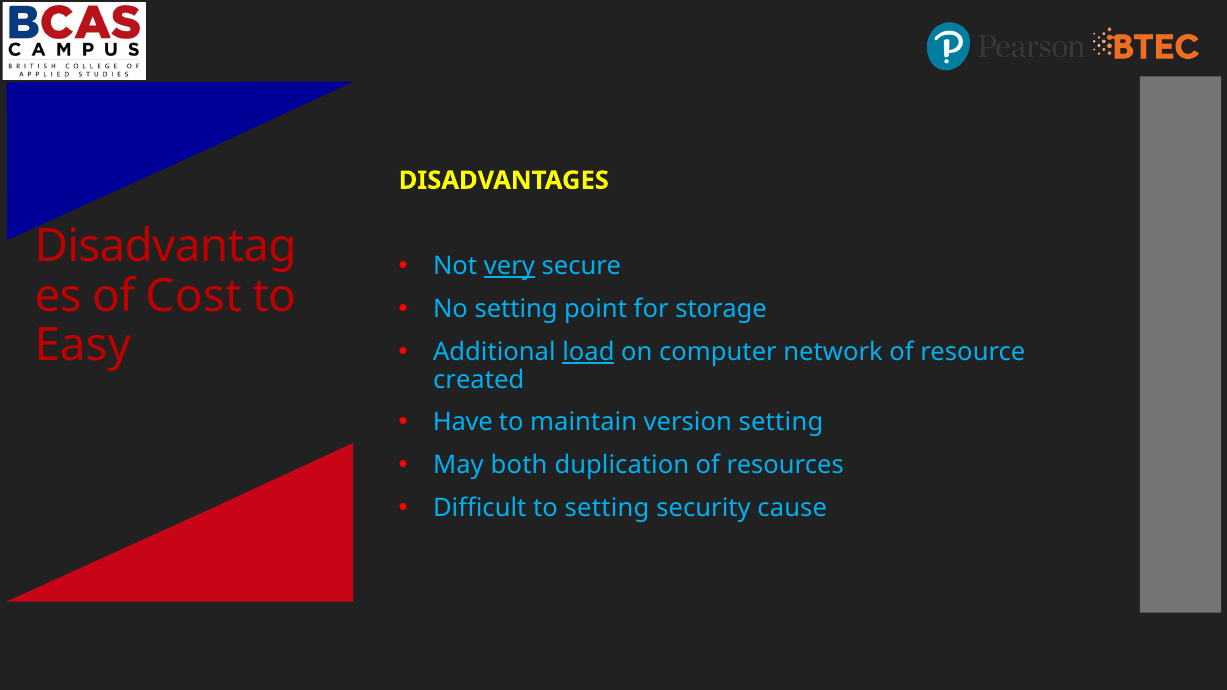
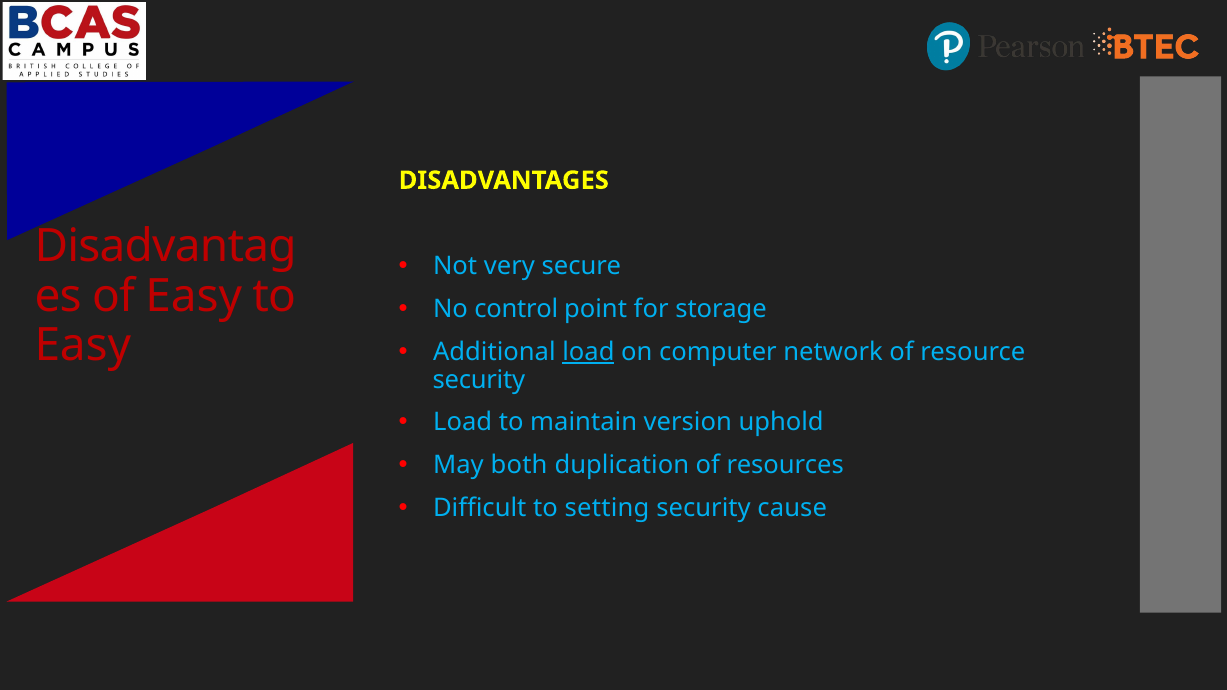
very underline: present -> none
of Cost: Cost -> Easy
No setting: setting -> control
created at (479, 380): created -> security
Have at (463, 423): Have -> Load
version setting: setting -> uphold
